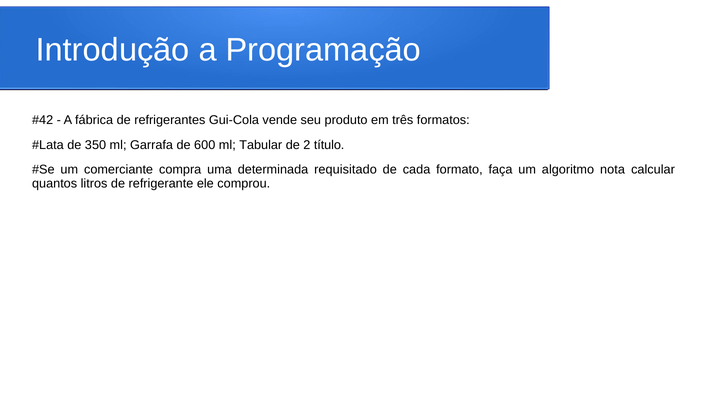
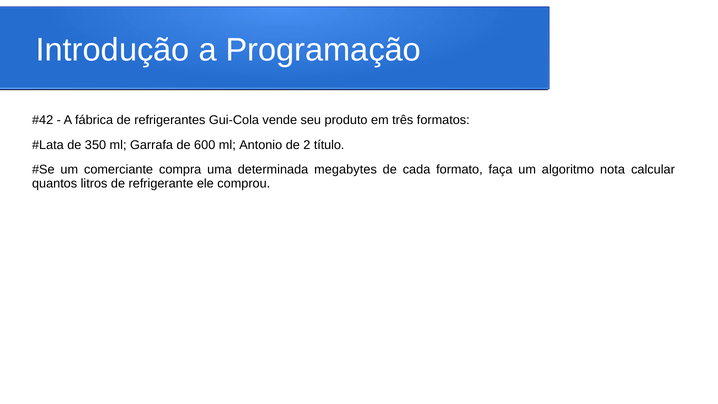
Tabular: Tabular -> Antonio
requisitado: requisitado -> megabytes
